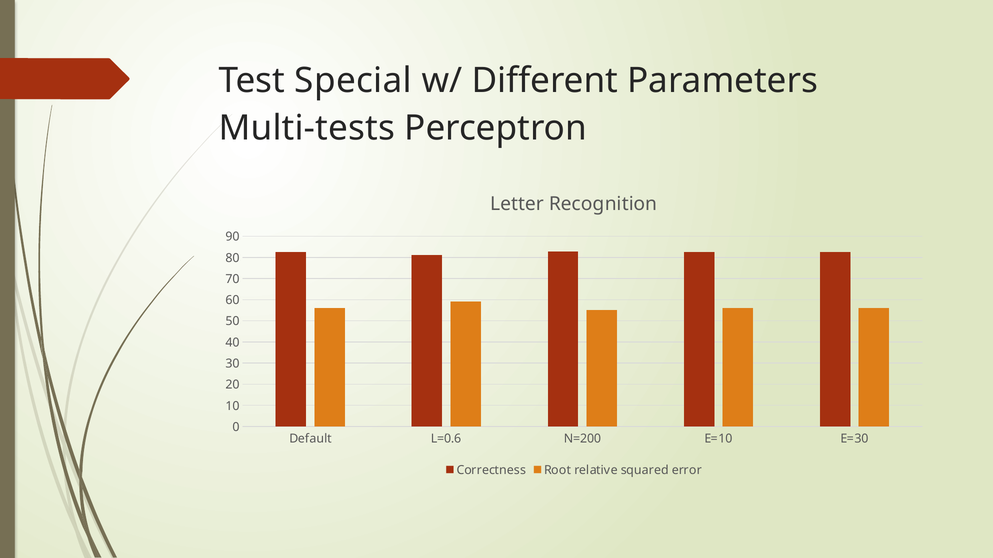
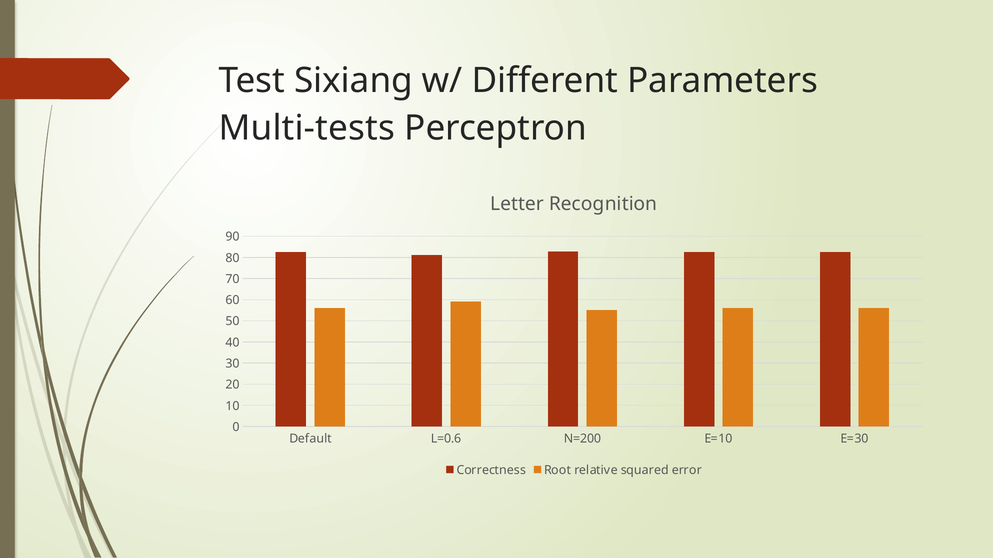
Special: Special -> Sixiang
